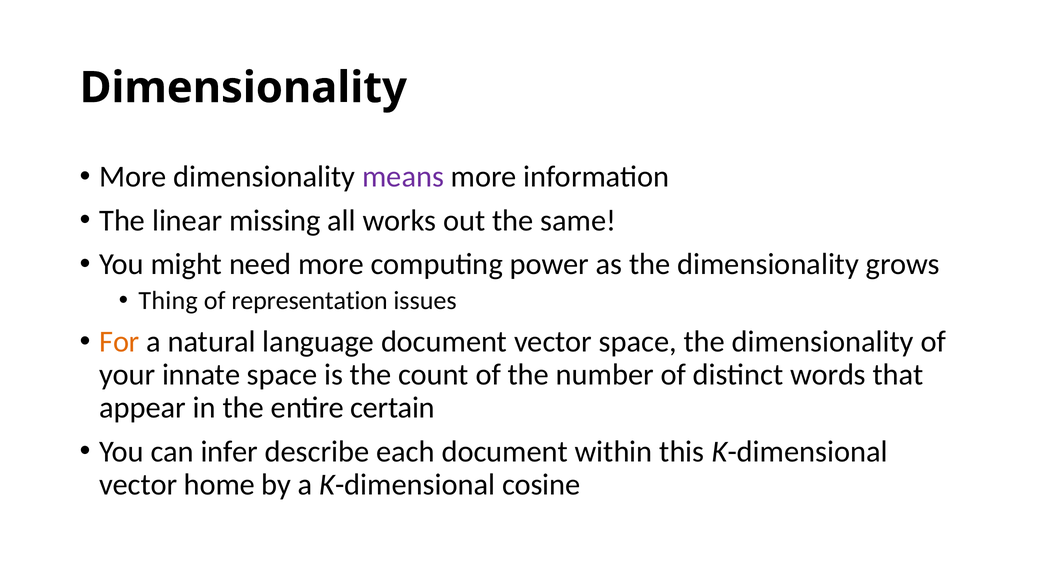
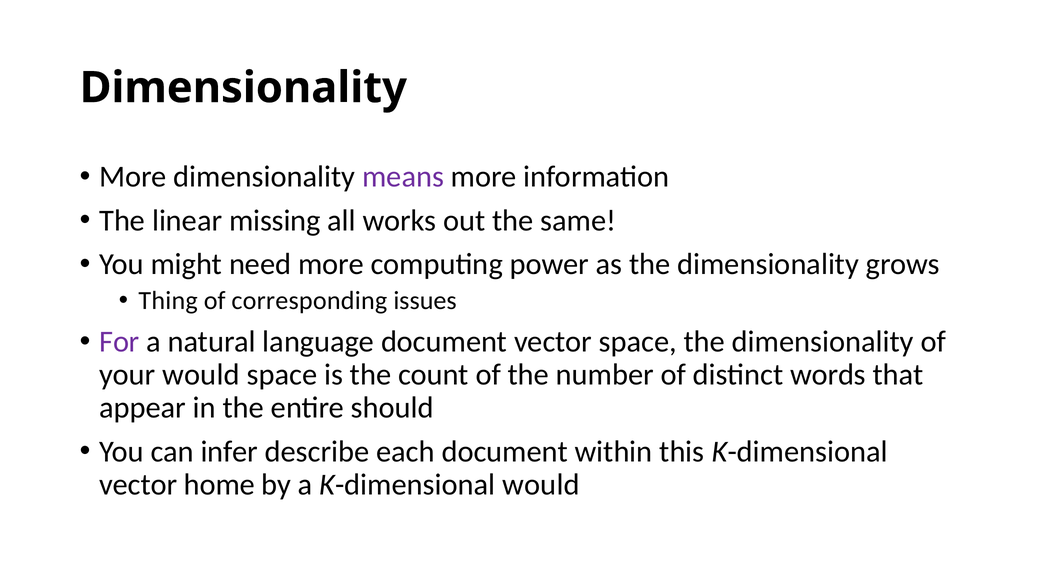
representation: representation -> corresponding
For colour: orange -> purple
your innate: innate -> would
certain: certain -> should
K-dimensional cosine: cosine -> would
